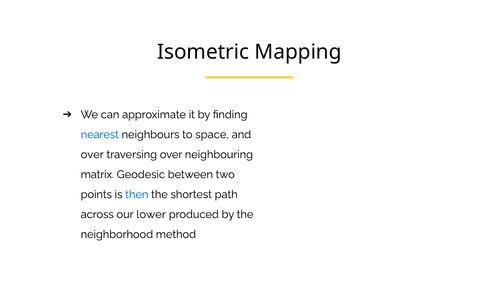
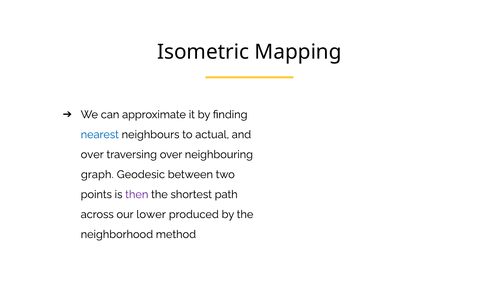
space: space -> actual
matrix: matrix -> graph
then colour: blue -> purple
